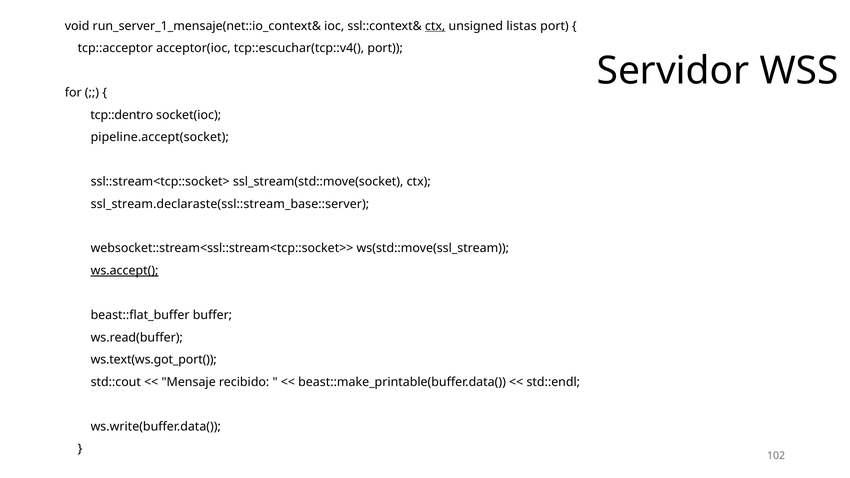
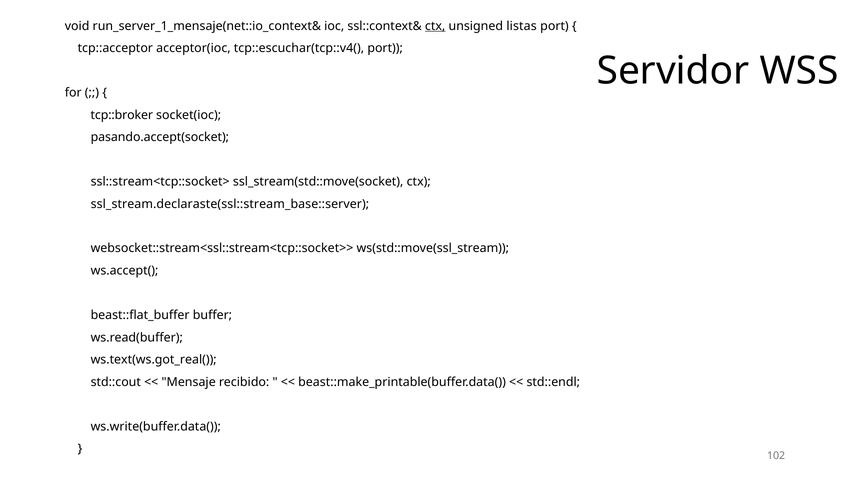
tcp::dentro: tcp::dentro -> tcp::broker
pipeline.accept(socket: pipeline.accept(socket -> pasando.accept(socket
ws.accept( underline: present -> none
ws.text(ws.got_port(: ws.text(ws.got_port( -> ws.text(ws.got_real(
